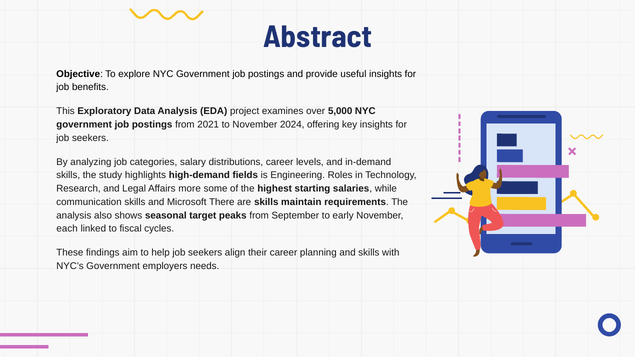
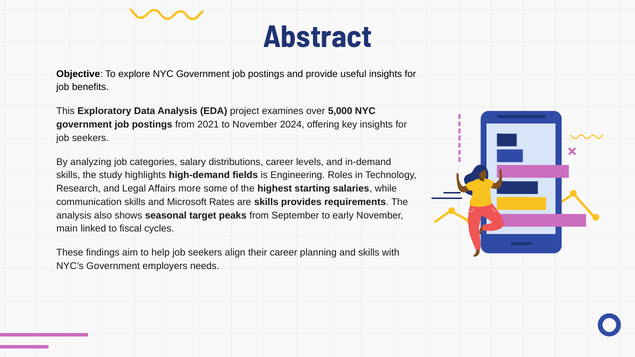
There: There -> Rates
maintain: maintain -> provides
each: each -> main
